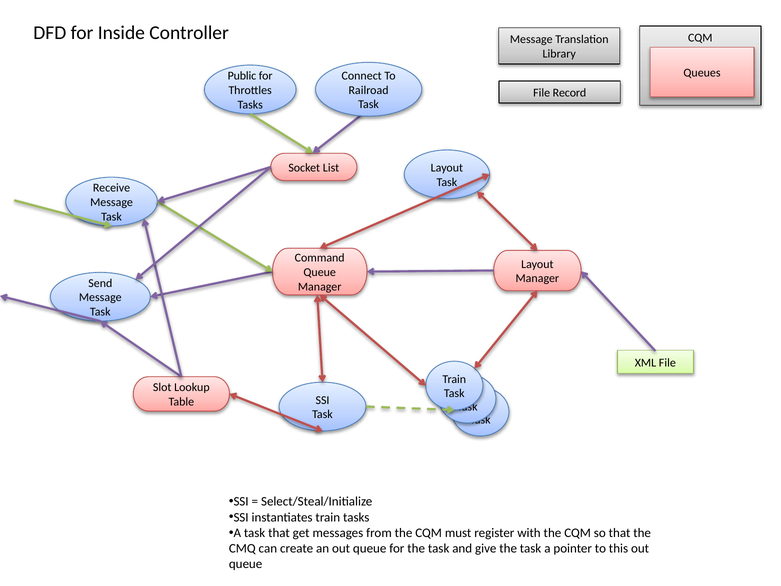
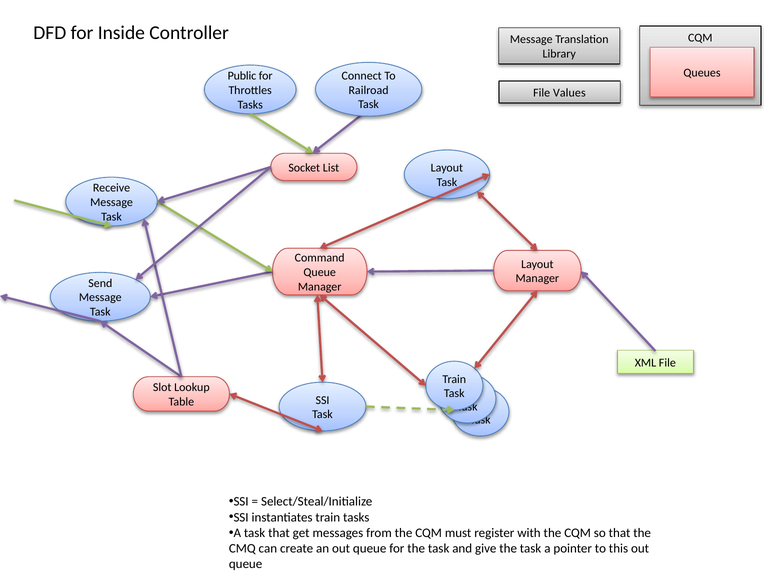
Record: Record -> Values
